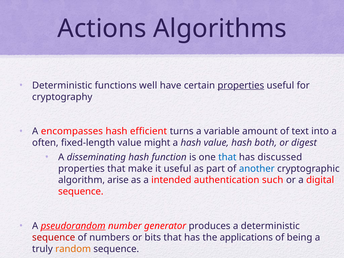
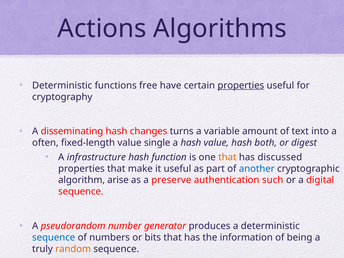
well: well -> free
encompasses: encompasses -> disseminating
efficient: efficient -> changes
might: might -> single
disseminating: disseminating -> infrastructure
that at (227, 157) colour: blue -> orange
intended: intended -> preserve
pseudorandom underline: present -> none
sequence at (54, 237) colour: red -> blue
applications: applications -> information
